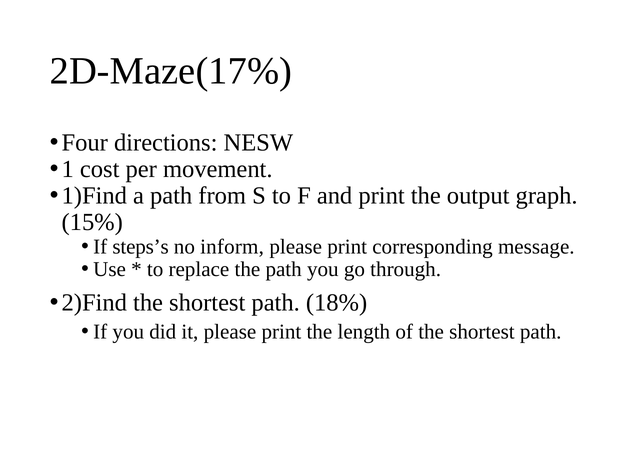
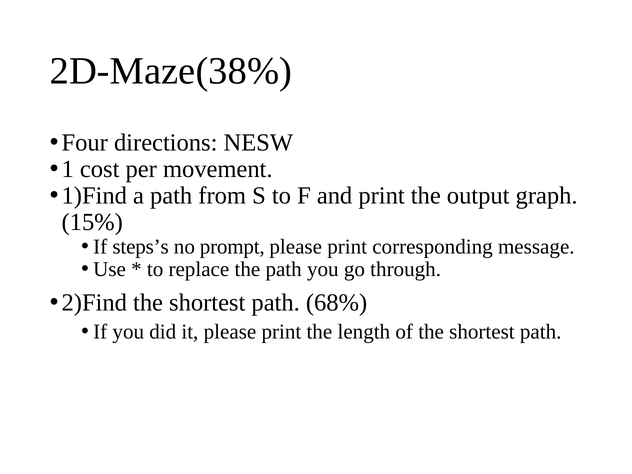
2D-Maze(17%: 2D-Maze(17% -> 2D-Maze(38%
inform: inform -> prompt
18%: 18% -> 68%
